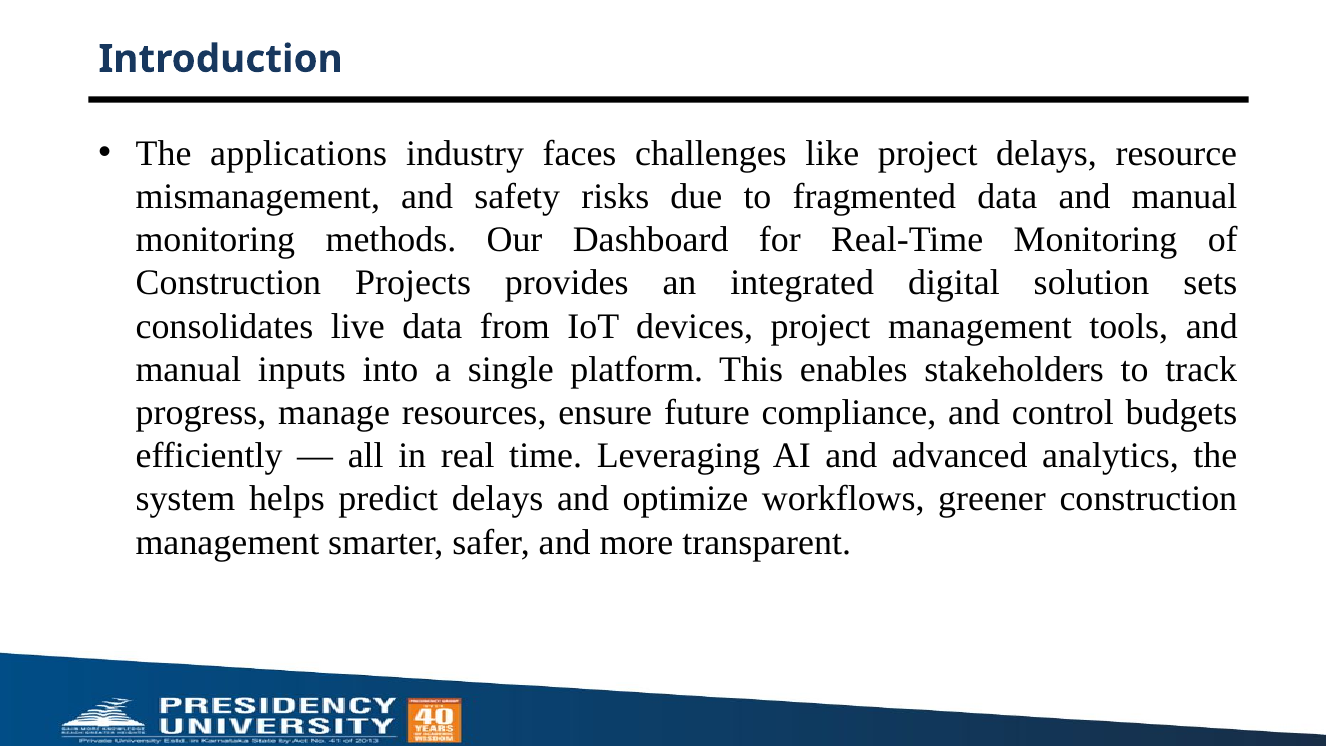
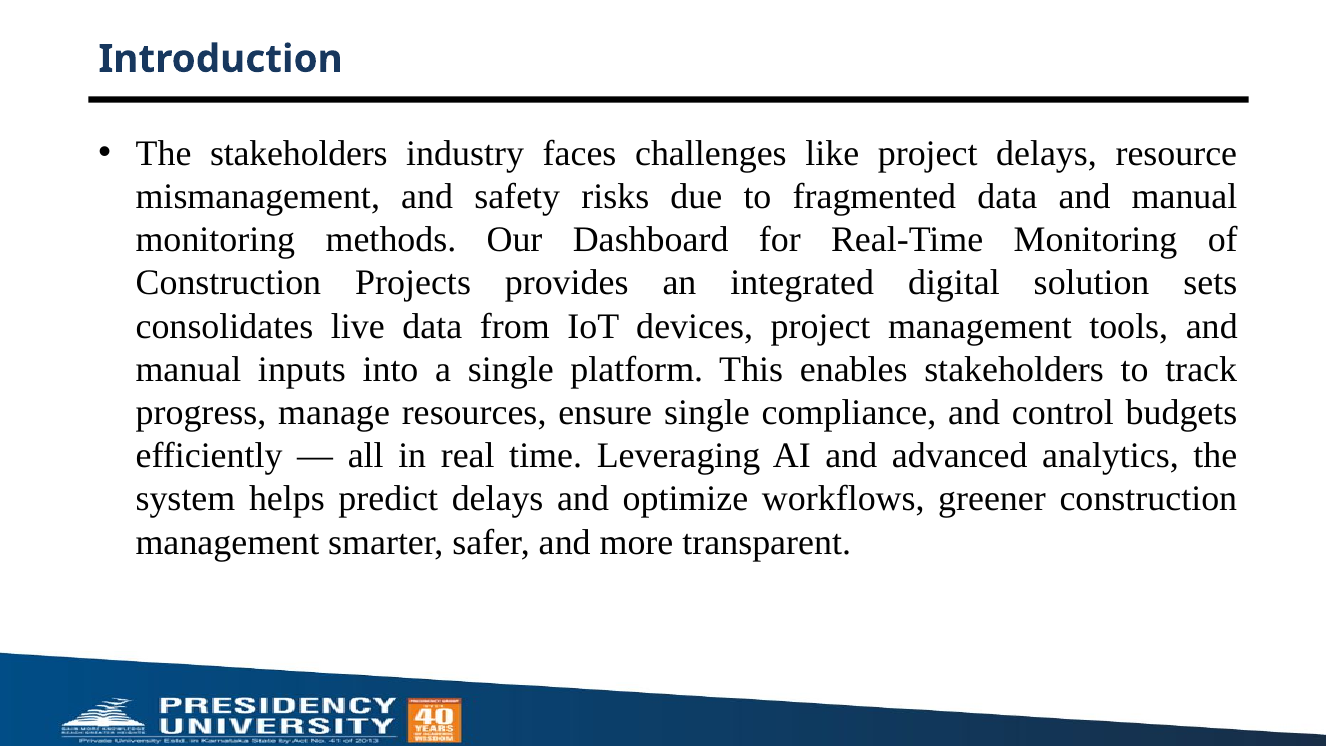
The applications: applications -> stakeholders
ensure future: future -> single
